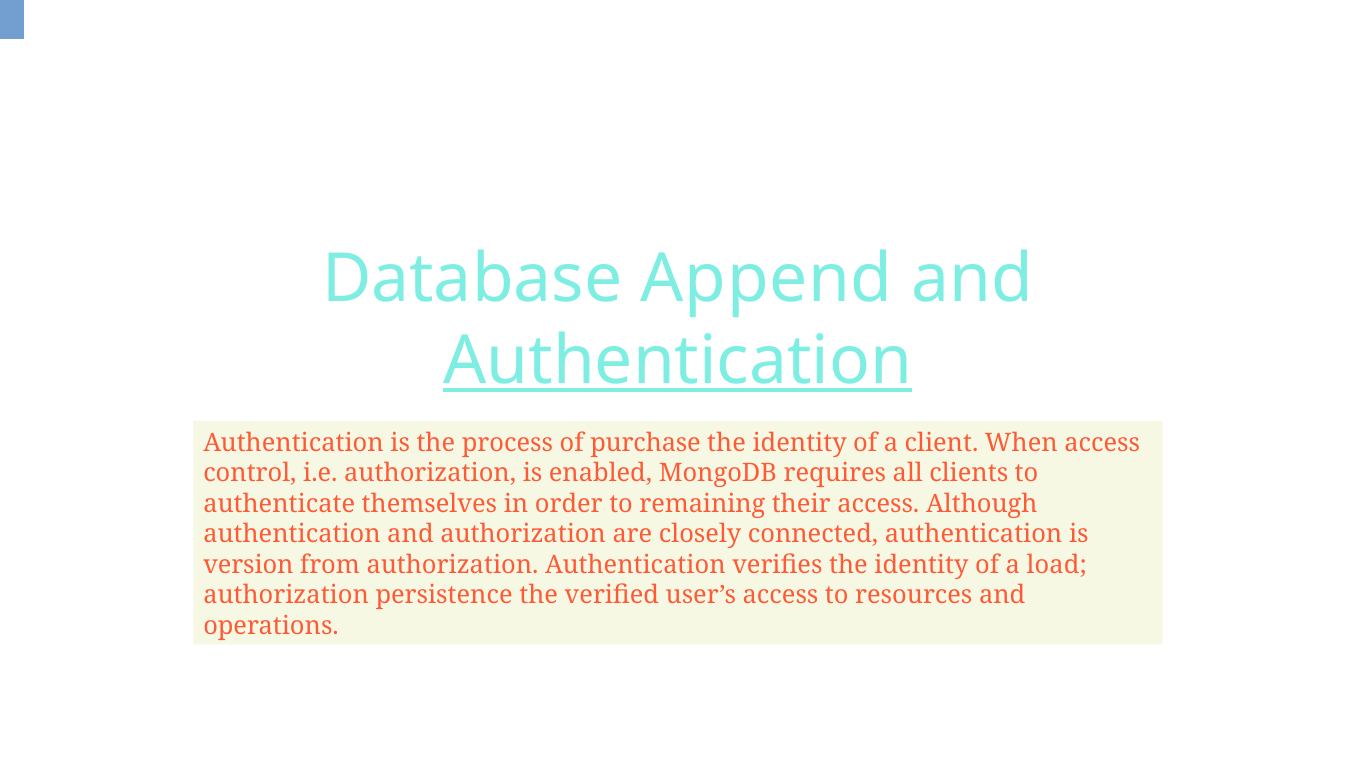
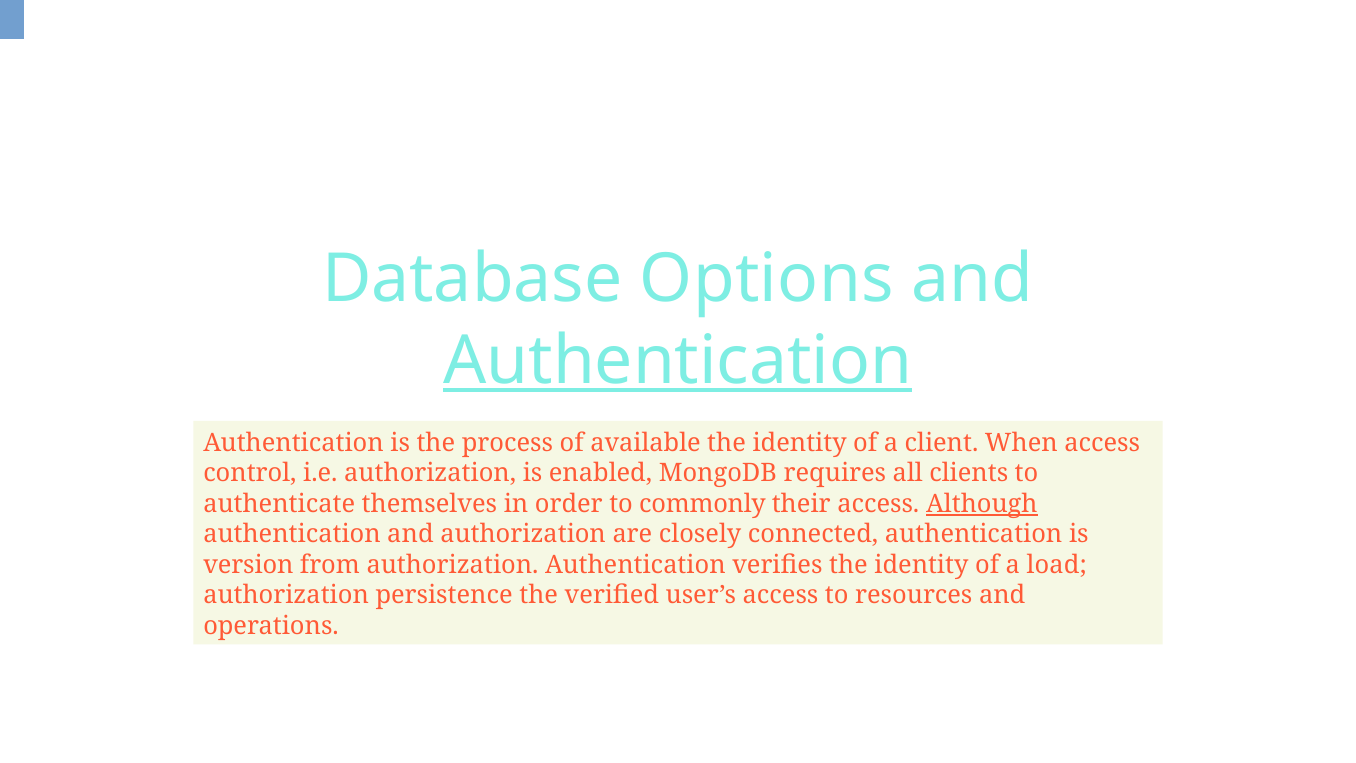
Append: Append -> Options
purchase: purchase -> available
remaining: remaining -> commonly
Although underline: none -> present
